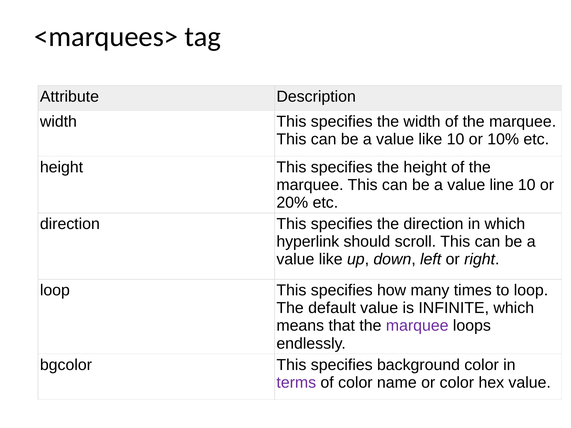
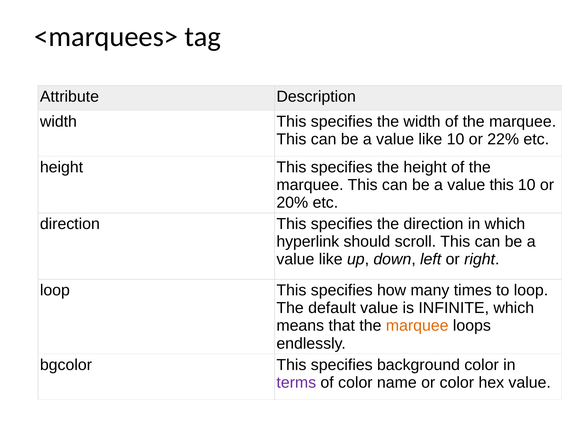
10%: 10% -> 22%
value line: line -> this
marquee at (417, 326) colour: purple -> orange
